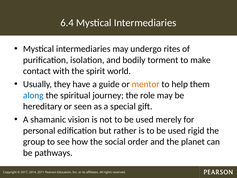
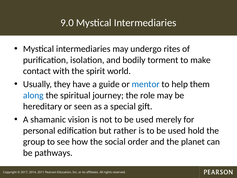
6.4: 6.4 -> 9.0
mentor colour: orange -> blue
rigid: rigid -> hold
